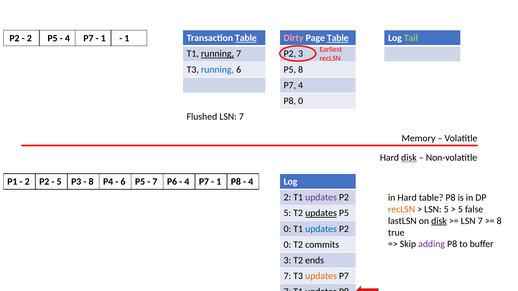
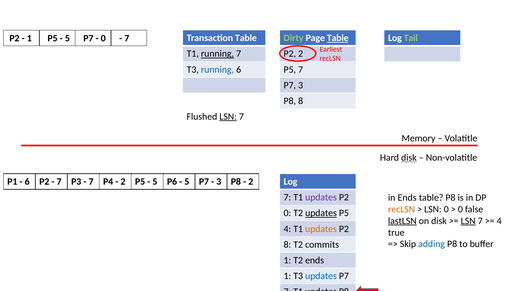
Table at (246, 38) underline: present -> none
Dirty colour: pink -> light green
2 at (29, 38): 2 -> 1
4 at (67, 38): 4 -> 5
1 at (103, 38): 1 -> 0
1 at (127, 38): 1 -> 7
P2 3: 3 -> 2
P5 8: 8 -> 7
P7 4: 4 -> 3
P8 0: 0 -> 8
LSN at (228, 117) underline: none -> present
2 at (27, 182): 2 -> 6
5 at (59, 182): 5 -> 7
8 at (91, 182): 8 -> 7
6 at (123, 182): 6 -> 2
7 at (155, 182): 7 -> 5
4 at (187, 182): 4 -> 5
1 at (219, 182): 1 -> 3
4 at (251, 182): 4 -> 2
2 at (287, 198): 2 -> 7
in Hard: Hard -> Ends
LSN 5: 5 -> 0
5 at (460, 209): 5 -> 0
5 at (287, 213): 5 -> 0
lastLSN underline: none -> present
disk at (439, 221) underline: present -> none
LSN at (468, 221) underline: none -> present
8 at (499, 221): 8 -> 4
0 at (287, 229): 0 -> 4
updates at (321, 229) colour: blue -> orange
adding colour: purple -> blue
0 at (287, 245): 0 -> 8
3 at (287, 261): 3 -> 1
7 at (287, 276): 7 -> 1
updates at (321, 276) colour: orange -> blue
